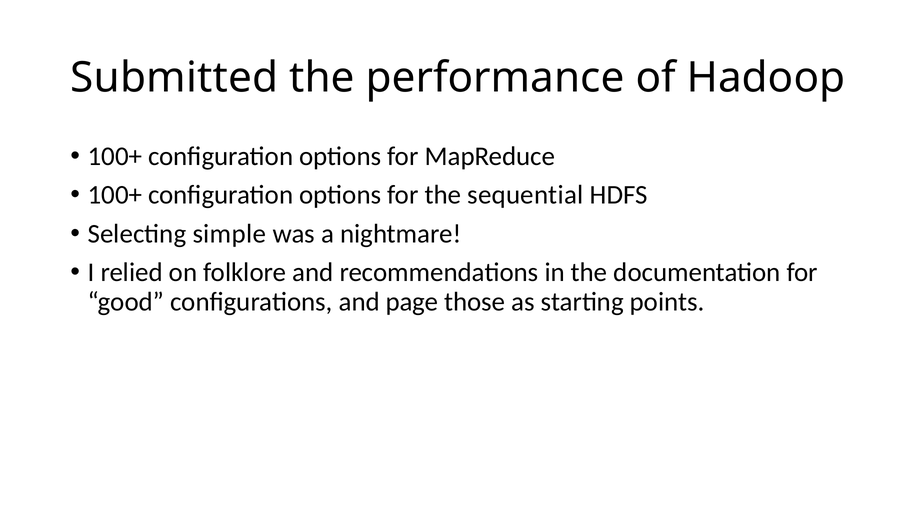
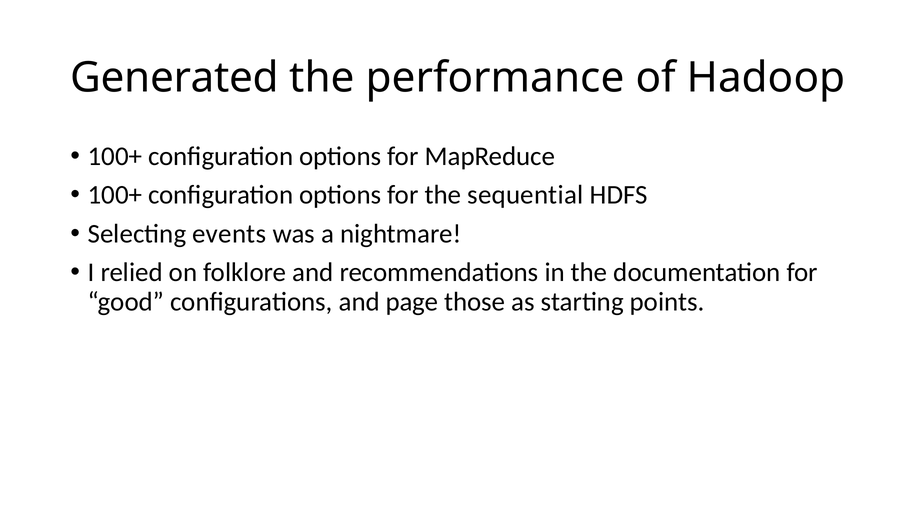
Submitted: Submitted -> Generated
simple: simple -> events
